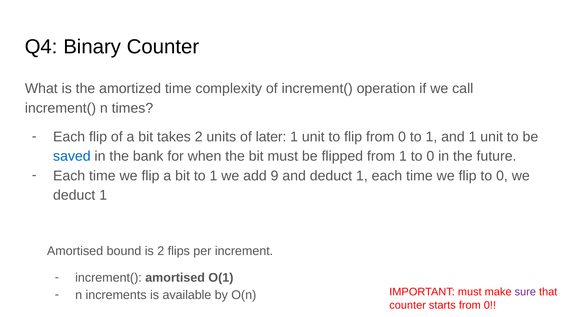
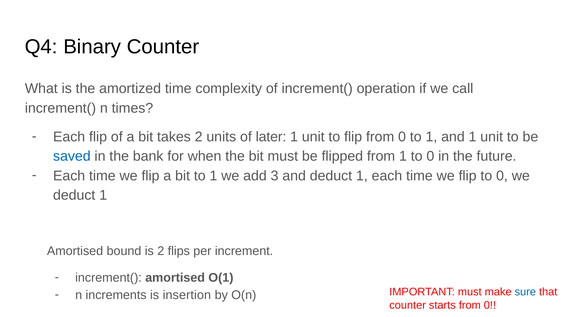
9: 9 -> 3
available: available -> insertion
sure colour: purple -> blue
